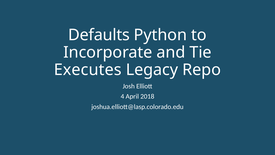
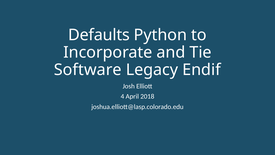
Executes: Executes -> Software
Repo: Repo -> Endif
